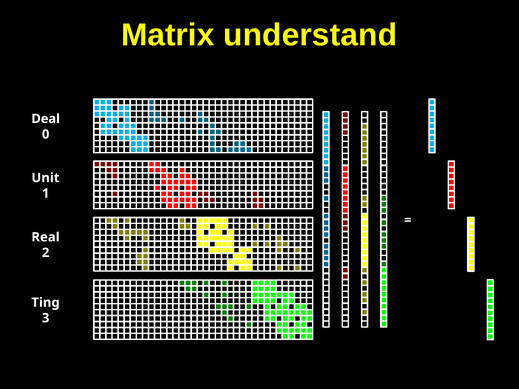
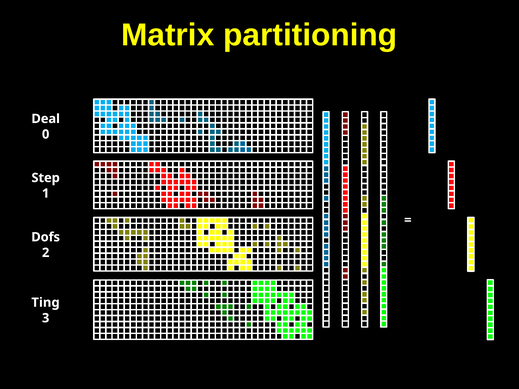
understand: understand -> partitioning
Unit: Unit -> Step
Real: Real -> Dofs
